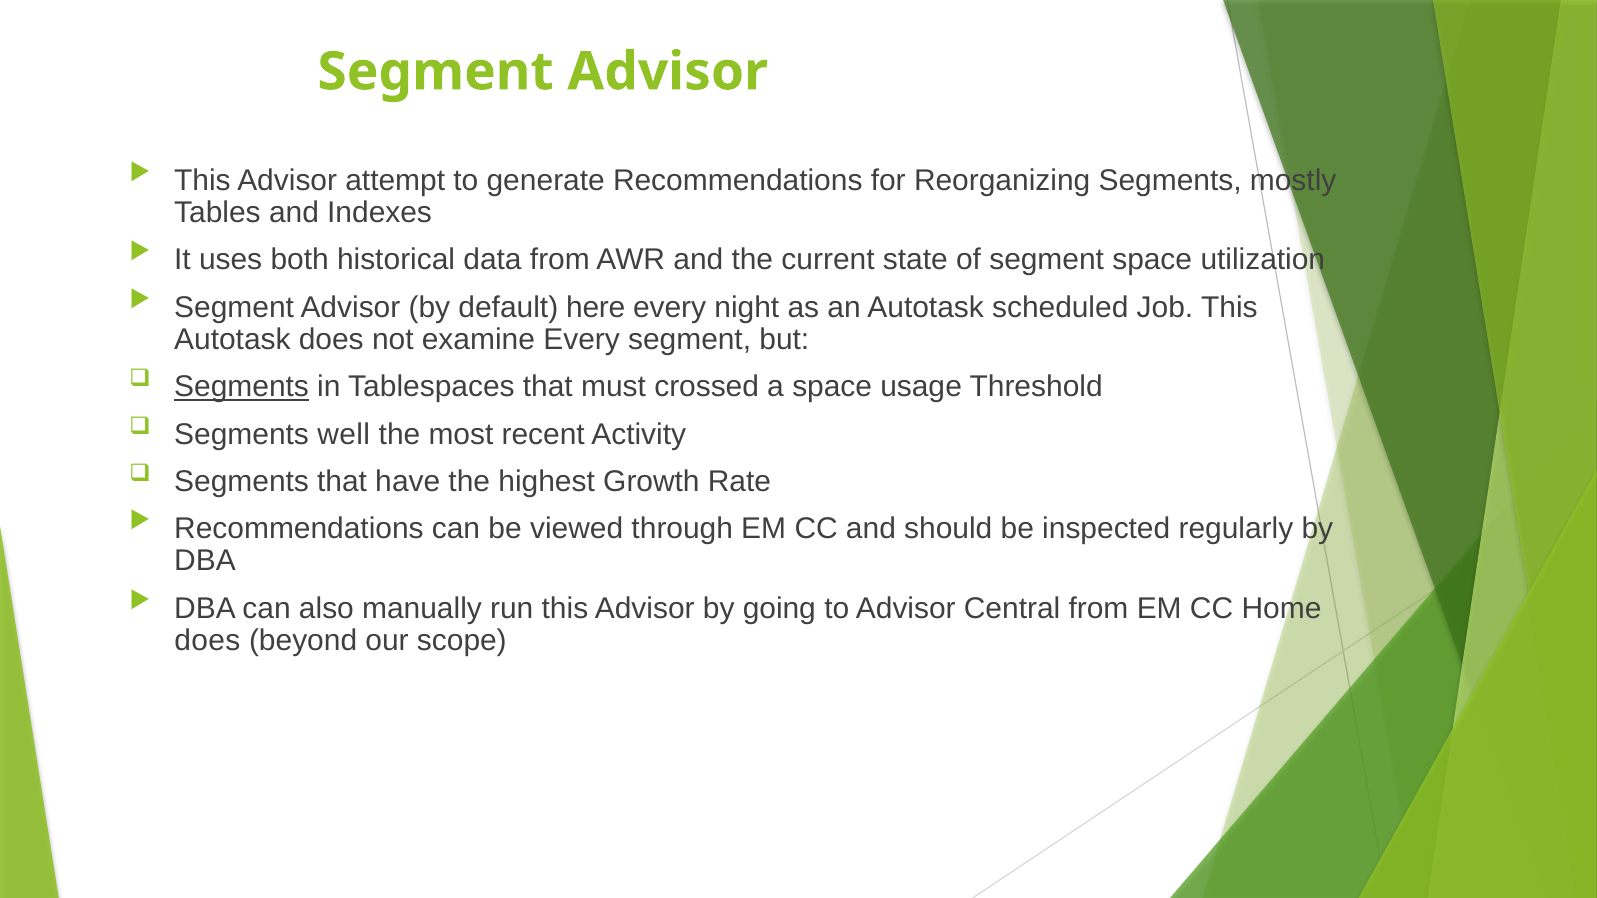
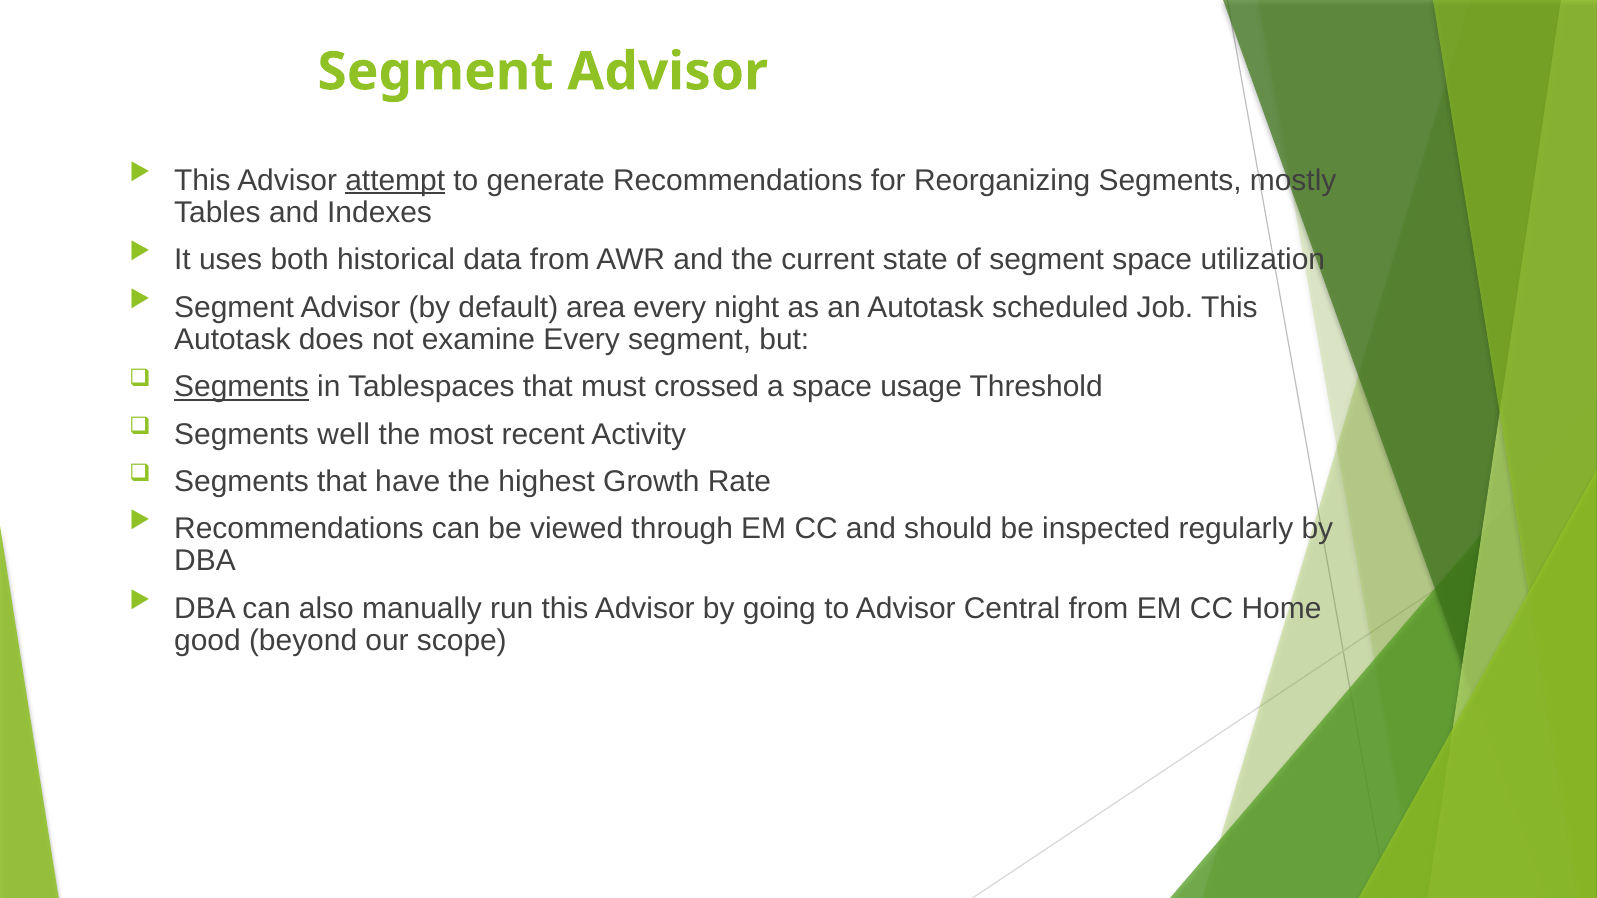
attempt underline: none -> present
here: here -> area
does at (207, 641): does -> good
